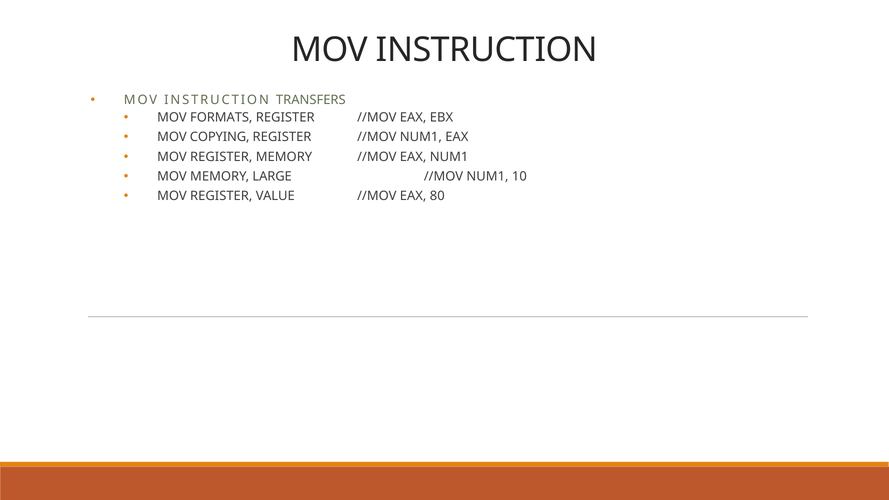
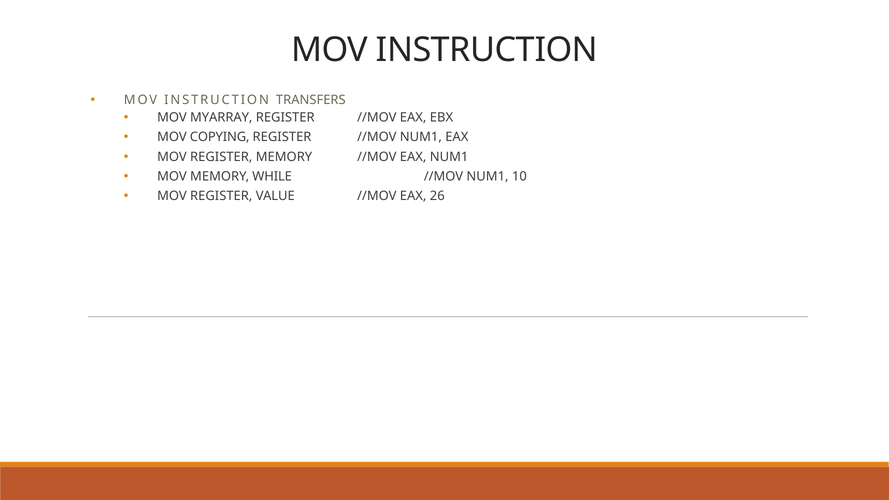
FORMATS: FORMATS -> MYARRAY
LARGE: LARGE -> WHILE
80: 80 -> 26
